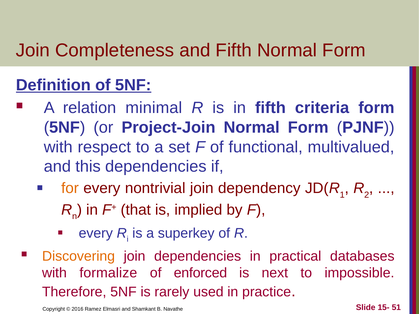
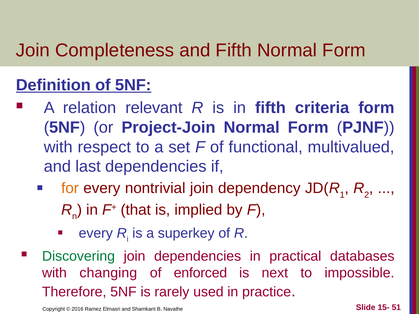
minimal: minimal -> relevant
this: this -> last
Discovering colour: orange -> green
formalize: formalize -> changing
